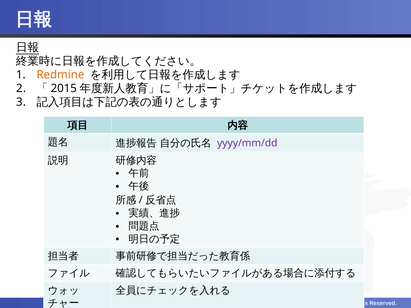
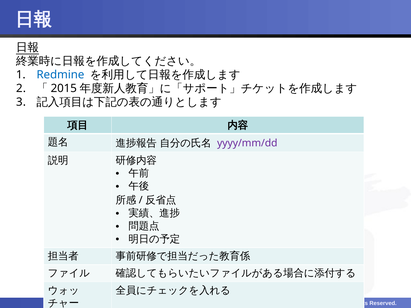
Redmine colour: orange -> blue
